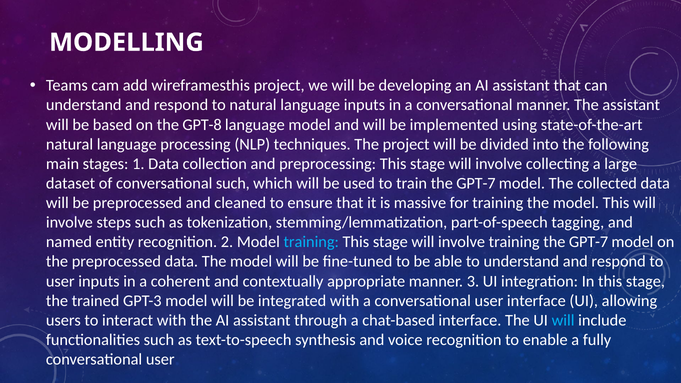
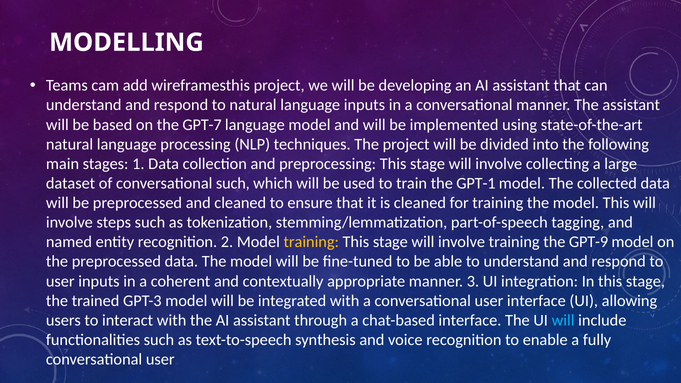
GPT-8: GPT-8 -> GPT-7
train the GPT-7: GPT-7 -> GPT-1
is massive: massive -> cleaned
training at (311, 242) colour: light blue -> yellow
training the GPT-7: GPT-7 -> GPT-9
